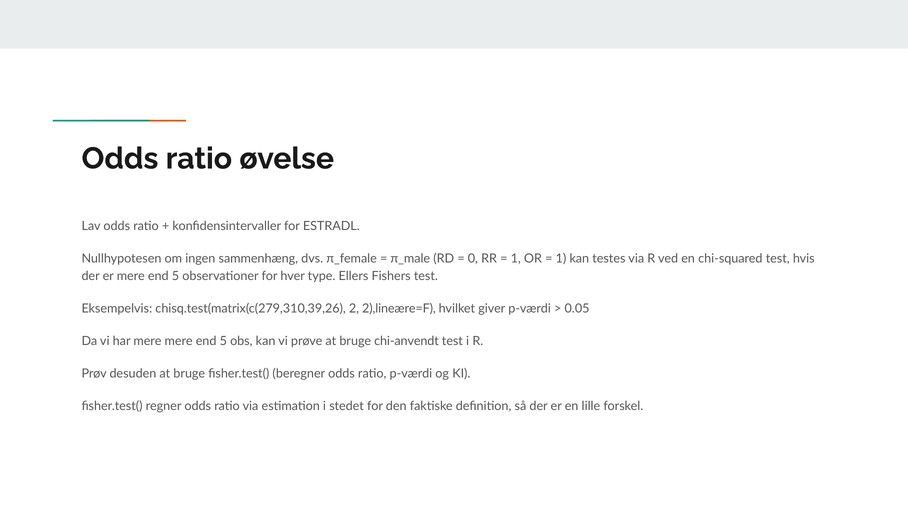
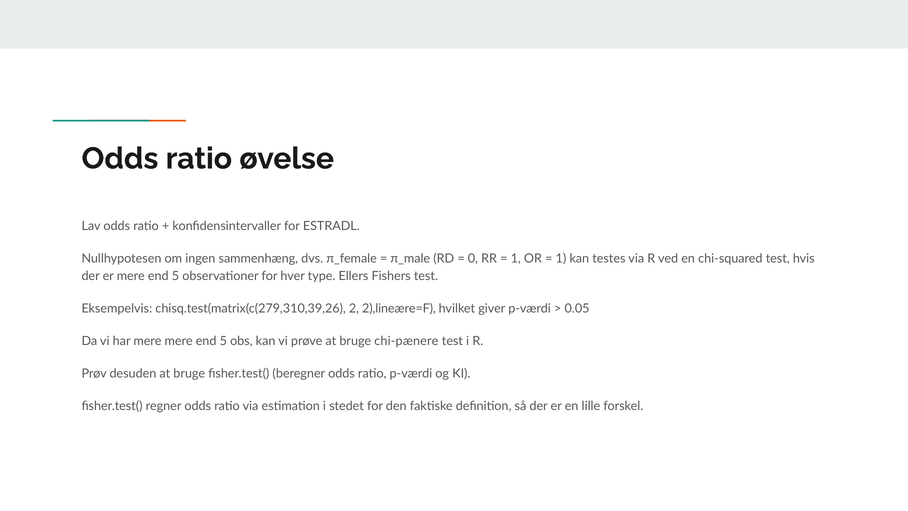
chi-anvendt: chi-anvendt -> chi-pænere
